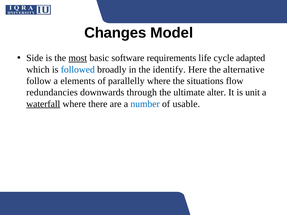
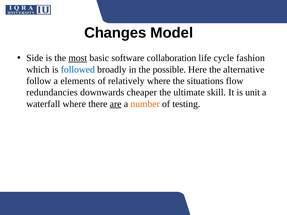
requirements: requirements -> collaboration
adapted: adapted -> fashion
identify: identify -> possible
parallelly: parallelly -> relatively
through: through -> cheaper
alter: alter -> skill
waterfall underline: present -> none
are underline: none -> present
number colour: blue -> orange
usable: usable -> testing
